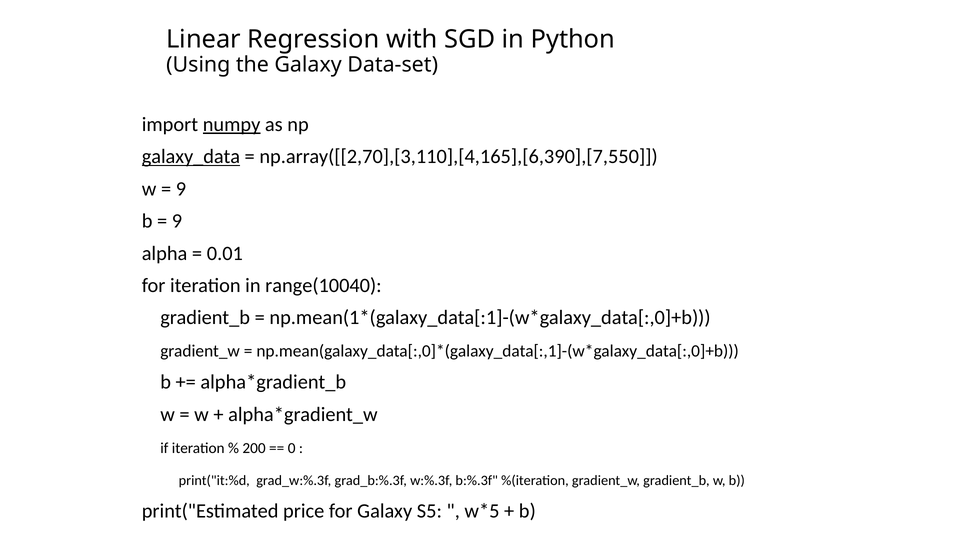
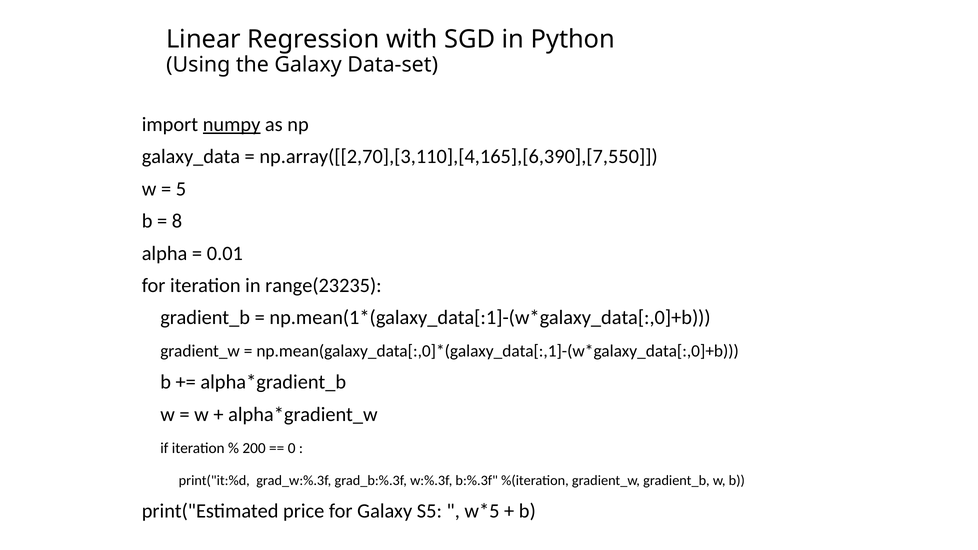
galaxy_data underline: present -> none
9 at (181, 189): 9 -> 5
9 at (177, 221): 9 -> 8
range(10040: range(10040 -> range(23235
